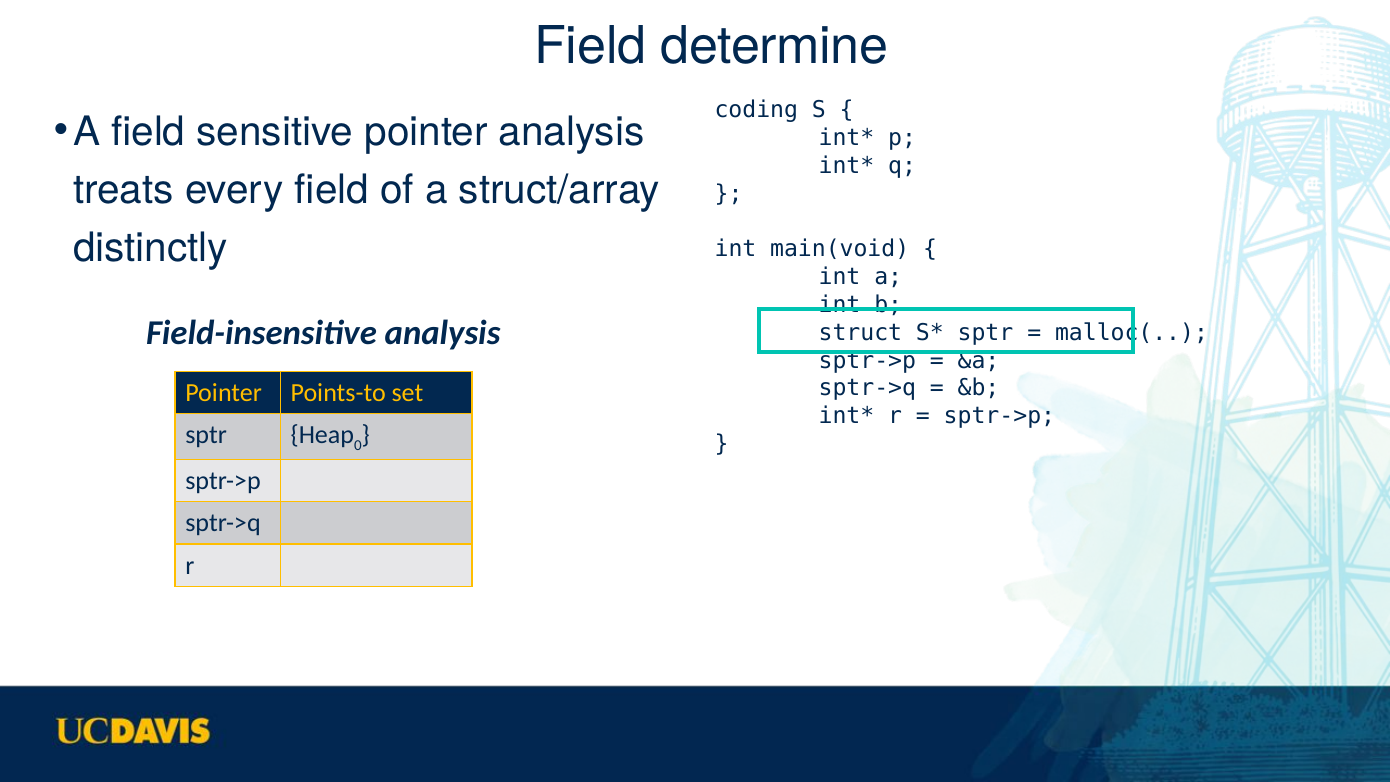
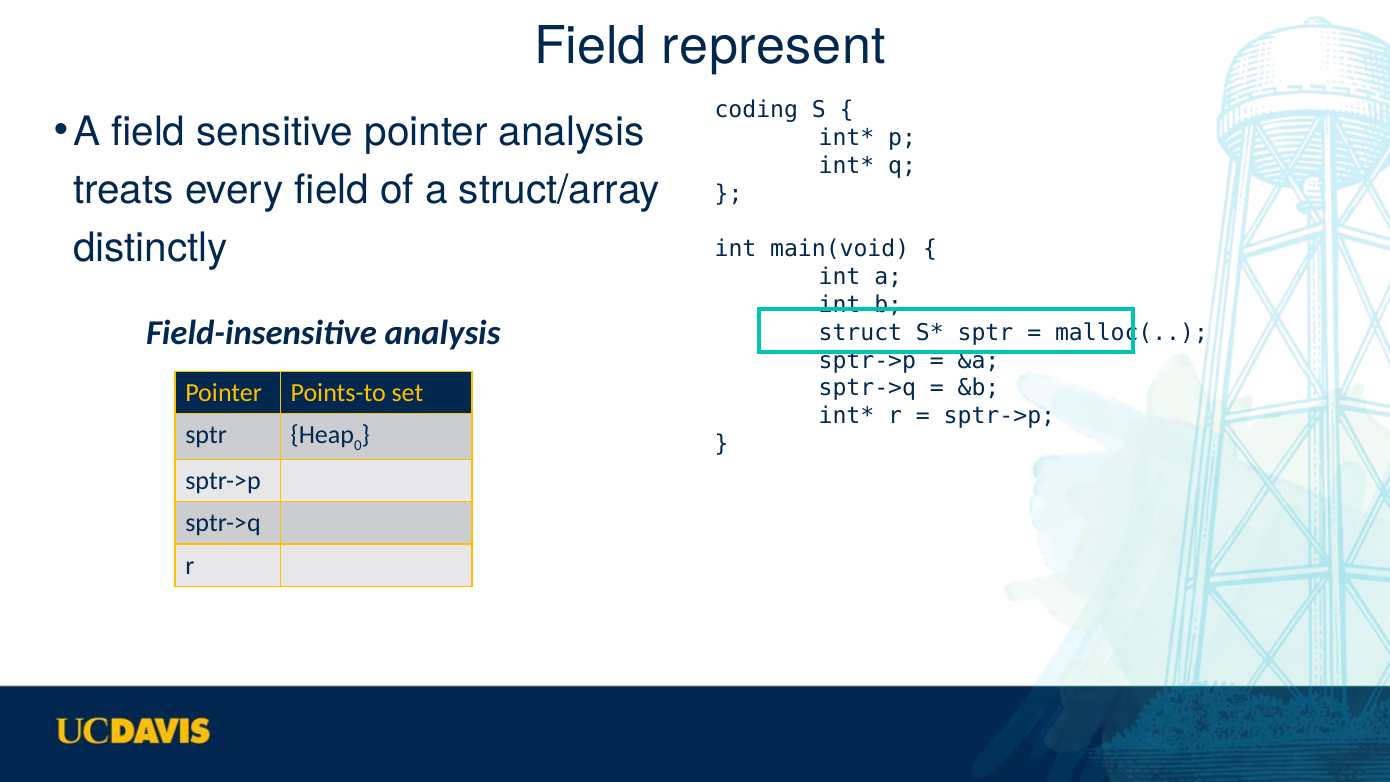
determine: determine -> represent
